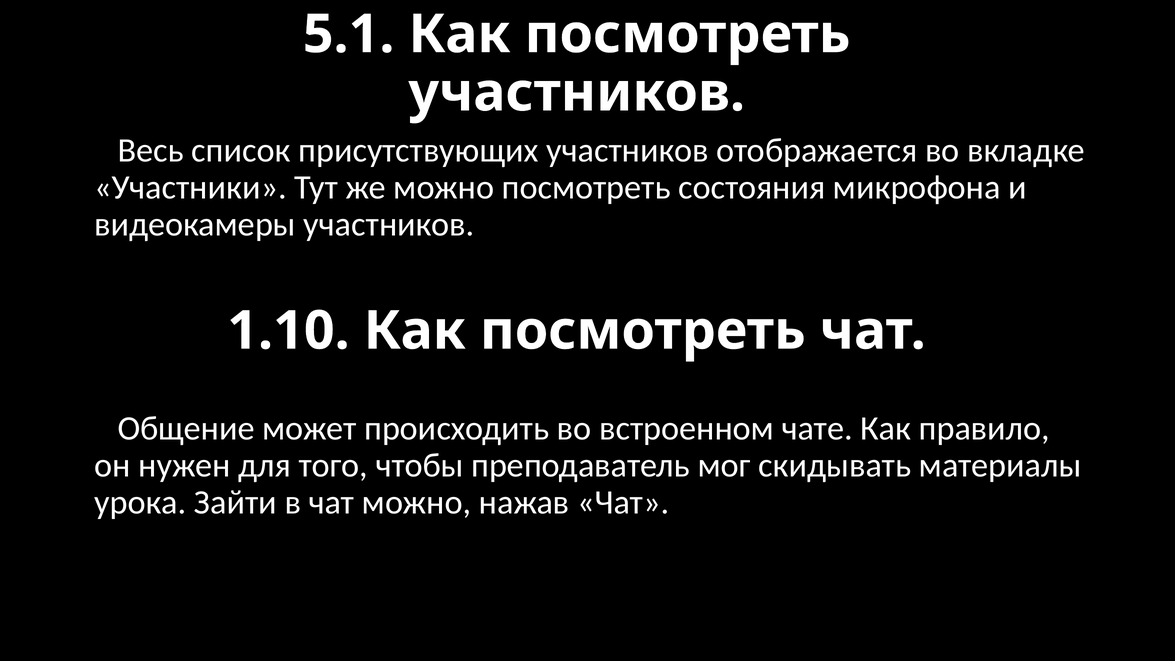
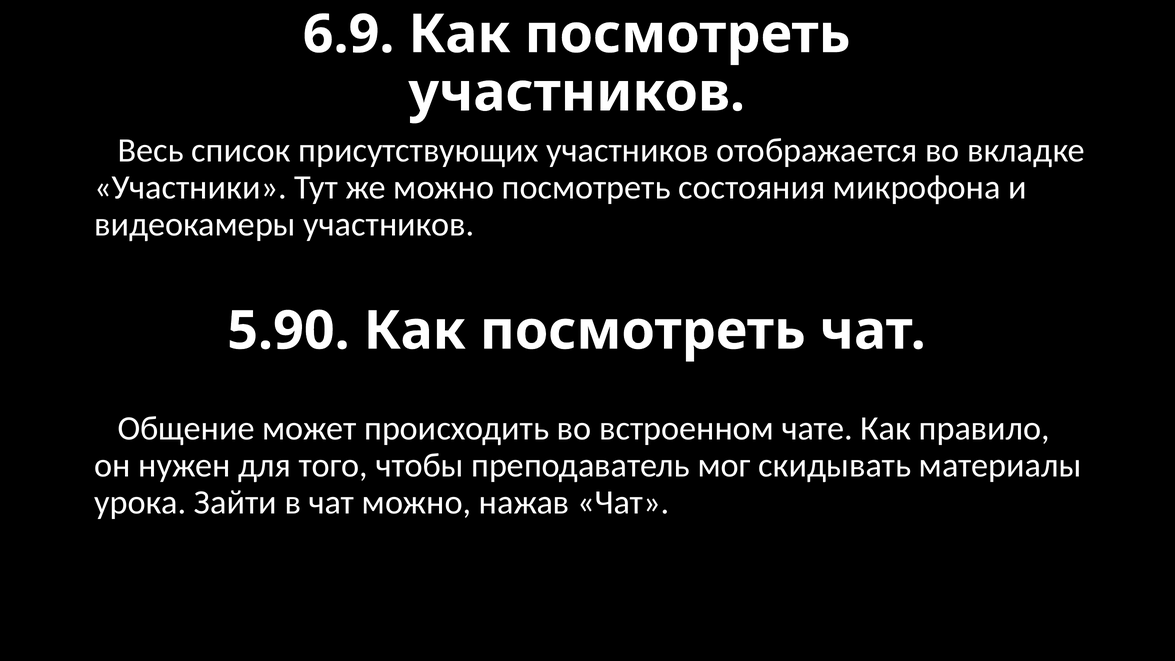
5.1: 5.1 -> 6.9
1.10: 1.10 -> 5.90
